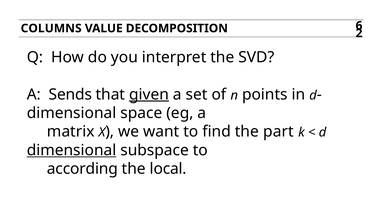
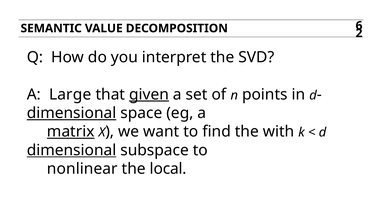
COLUMNS: COLUMNS -> SEMANTIC
Sends: Sends -> Large
dimensional at (72, 113) underline: none -> present
matrix underline: none -> present
part: part -> with
according: according -> nonlinear
